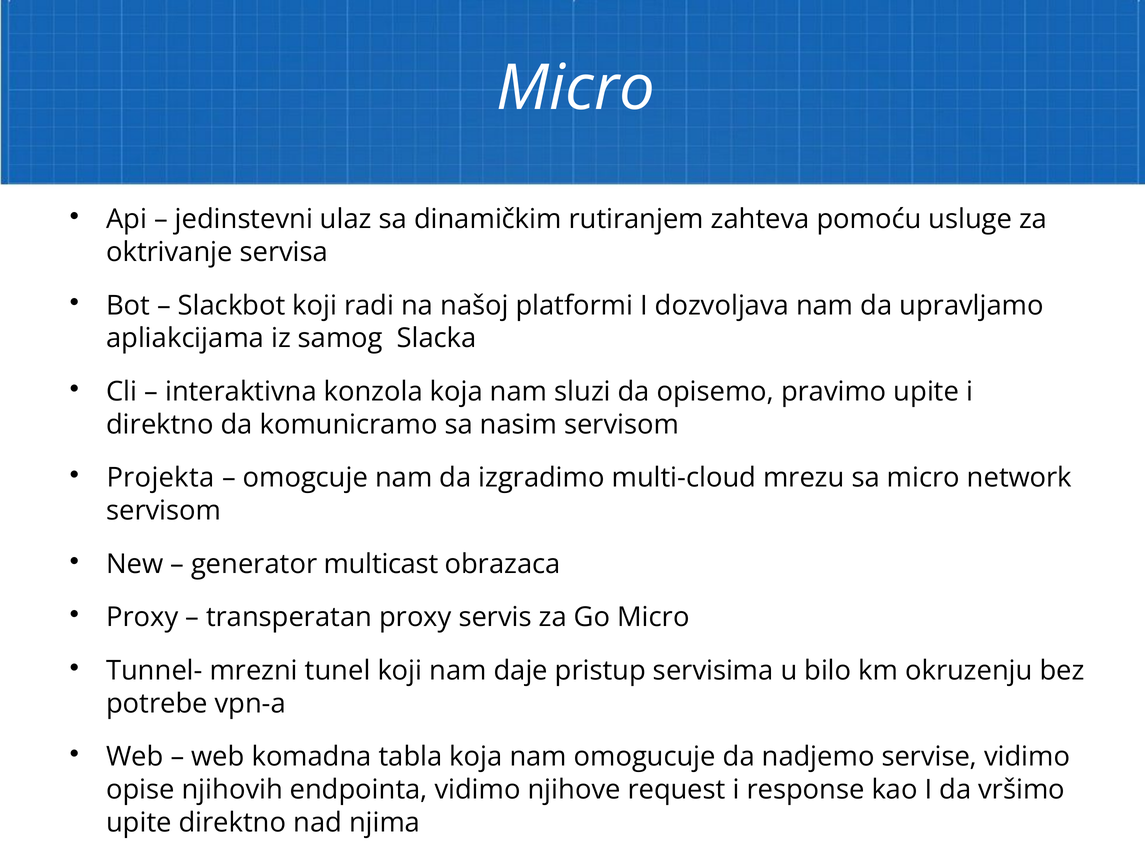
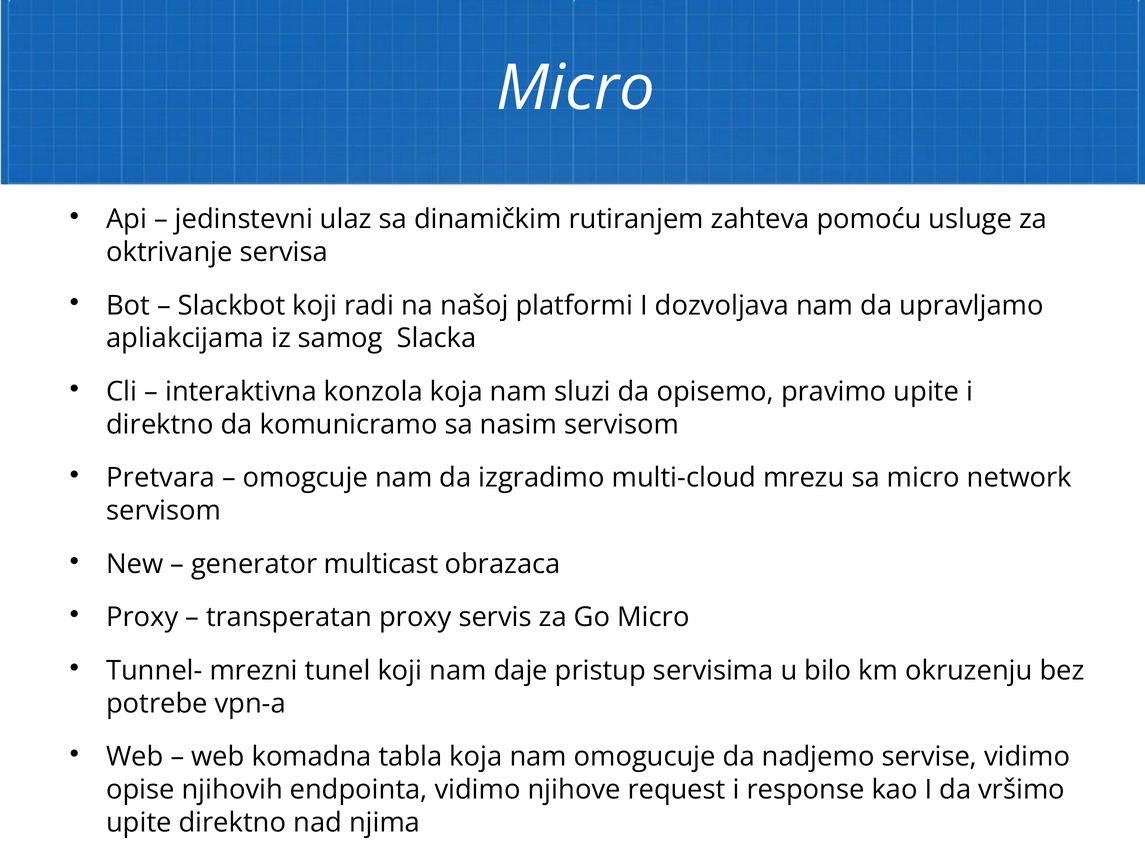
Projekta: Projekta -> Pretvara
